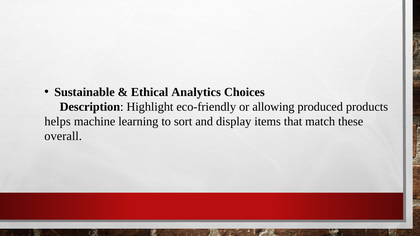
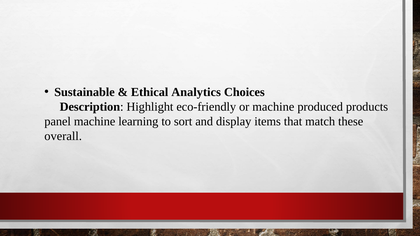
or allowing: allowing -> machine
helps: helps -> panel
